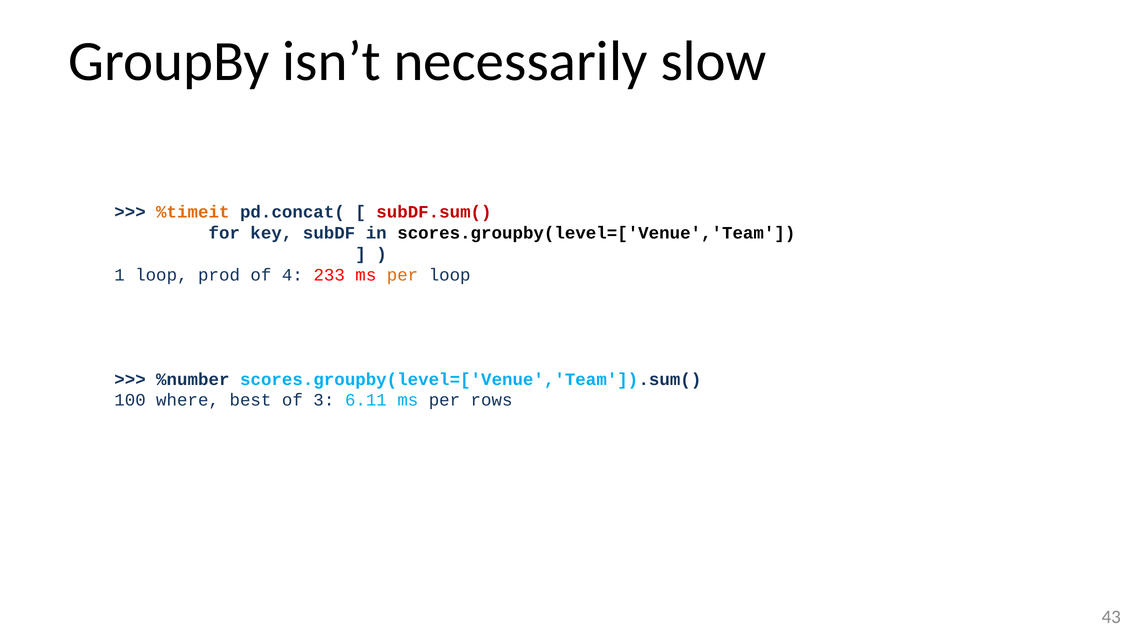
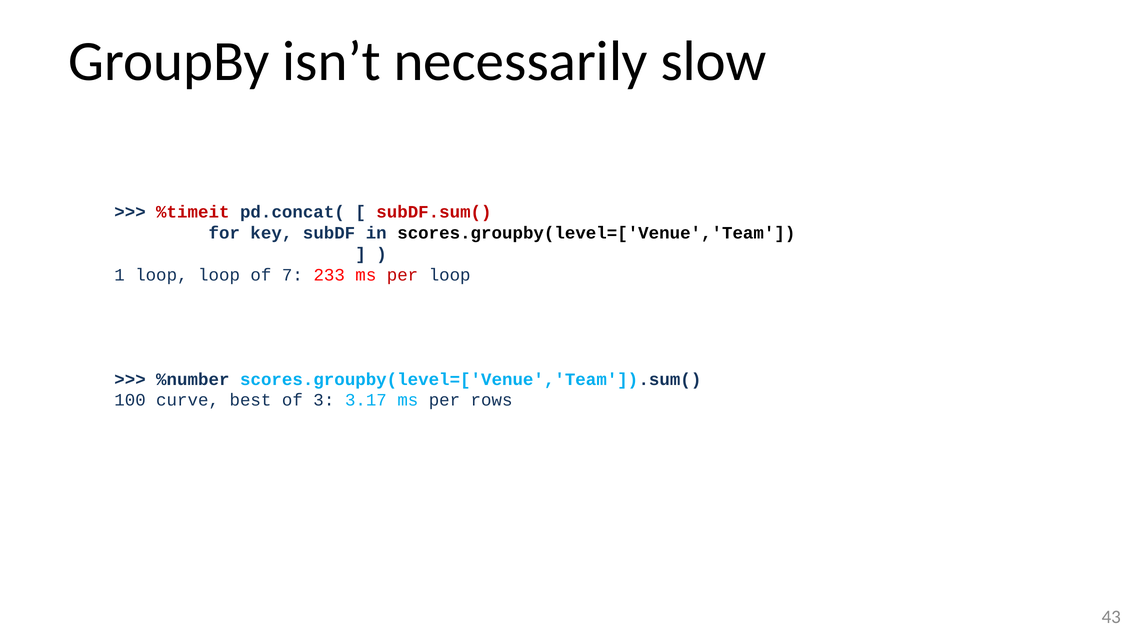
%timeit colour: orange -> red
loop prod: prod -> loop
4: 4 -> 7
per at (402, 275) colour: orange -> red
where: where -> curve
6.11: 6.11 -> 3.17
